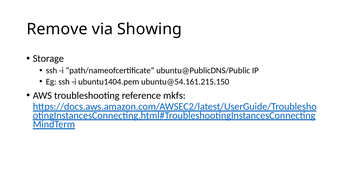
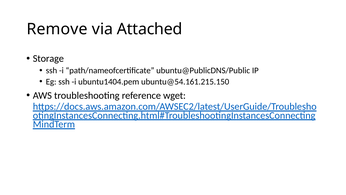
Showing: Showing -> Attached
mkfs: mkfs -> wget
